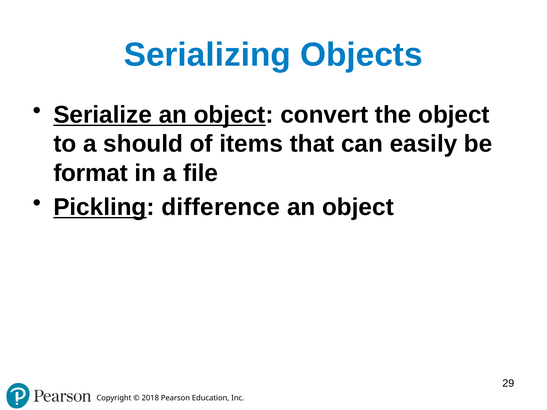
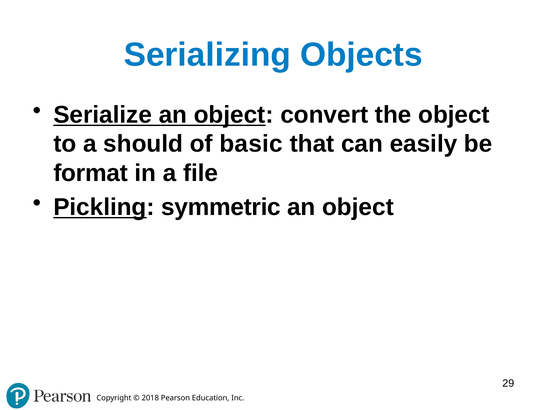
items: items -> basic
difference: difference -> symmetric
